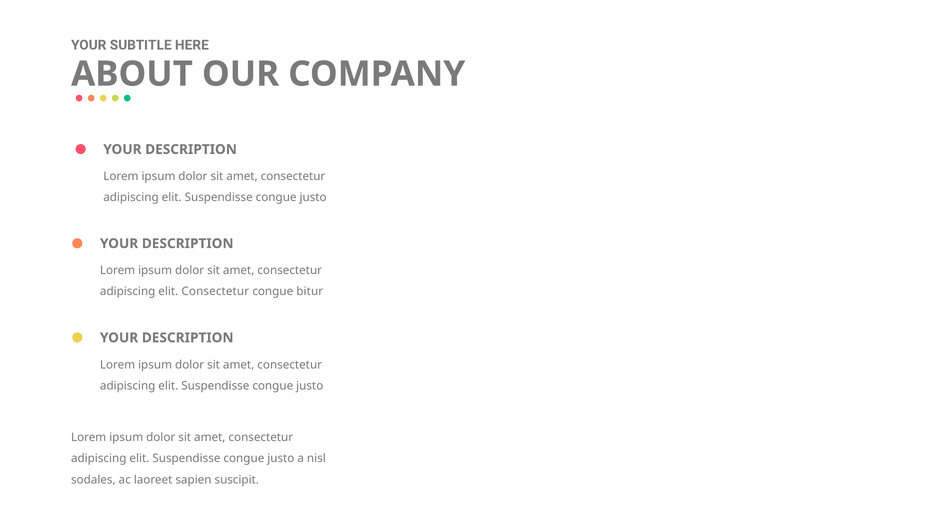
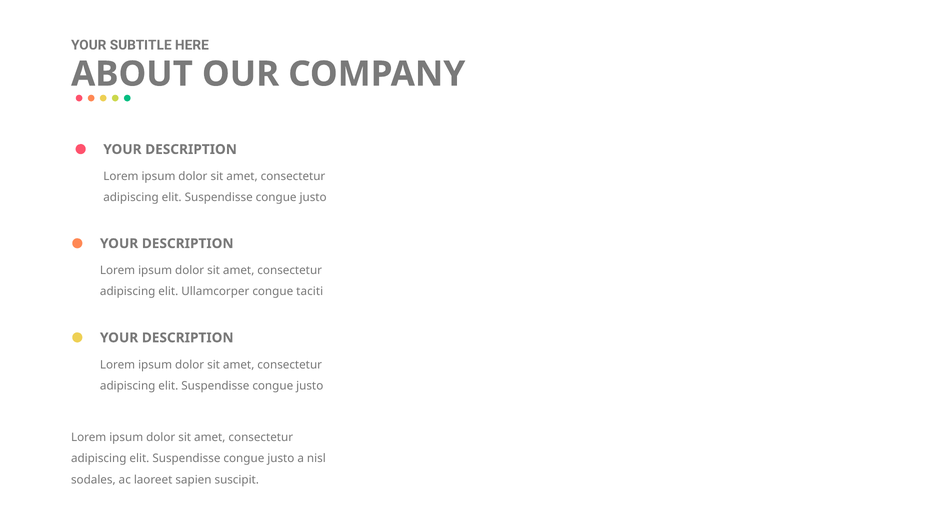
elit Consectetur: Consectetur -> Ullamcorper
bitur: bitur -> taciti
